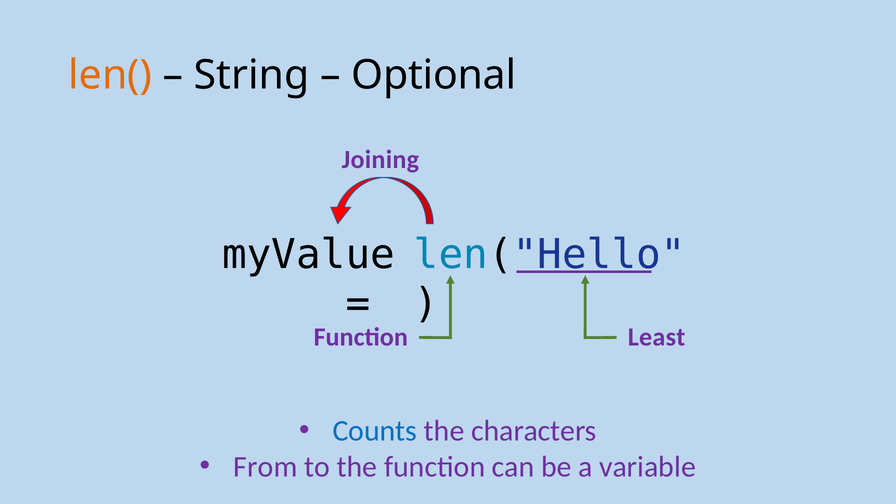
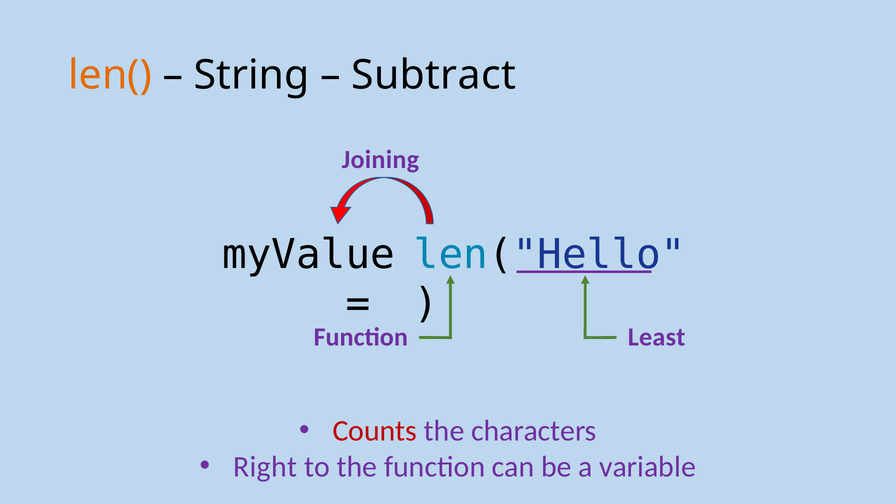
Optional: Optional -> Subtract
Counts colour: blue -> red
From: From -> Right
